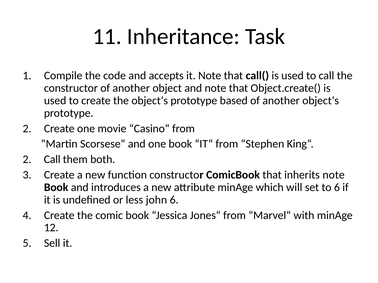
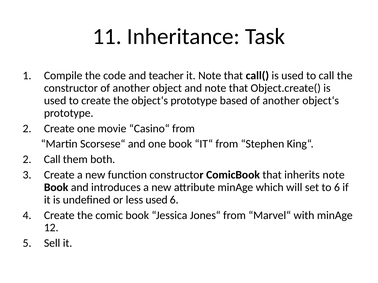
accepts: accepts -> teacher
less john: john -> used
